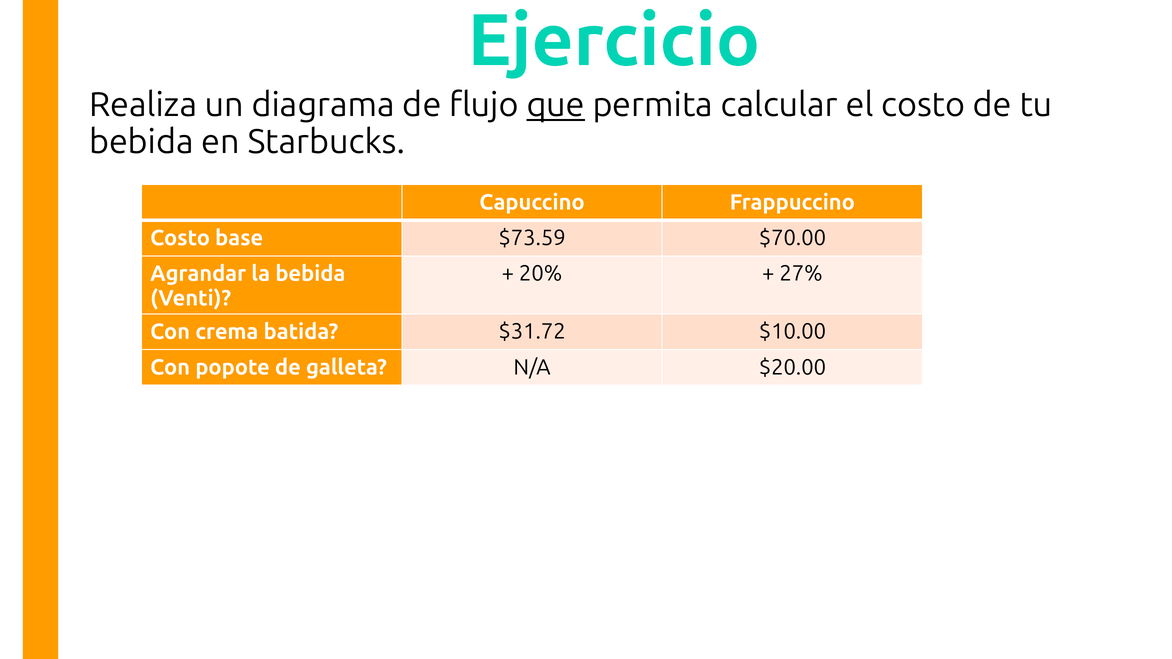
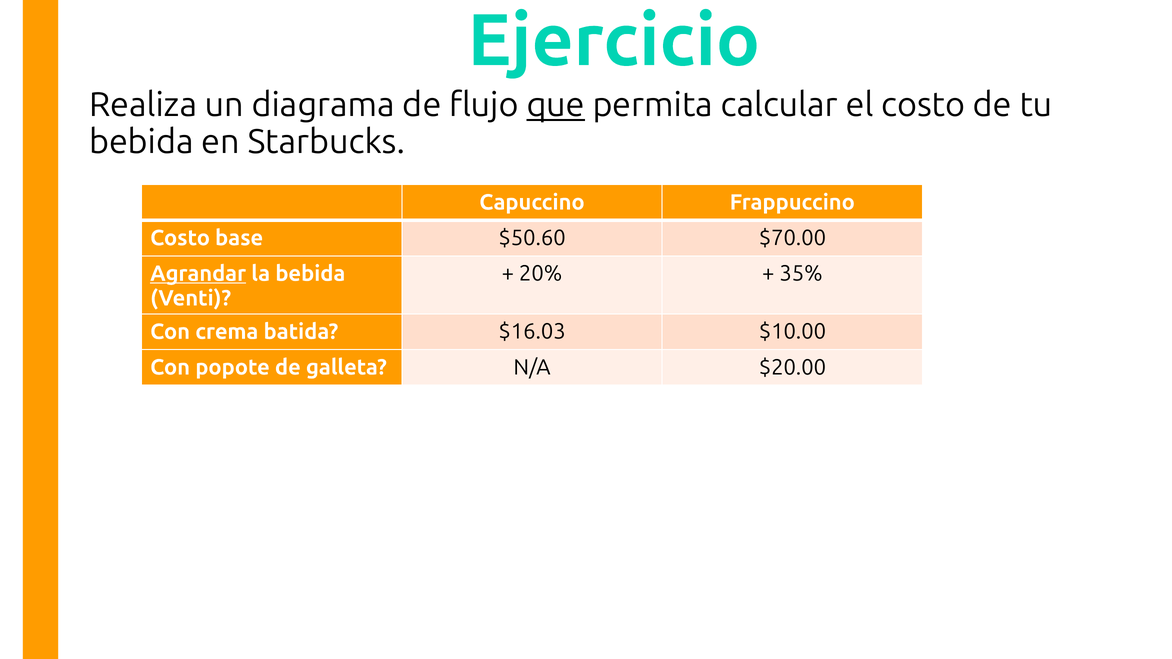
$73.59: $73.59 -> $50.60
Agrandar underline: none -> present
27%: 27% -> 35%
$31.72: $31.72 -> $16.03
